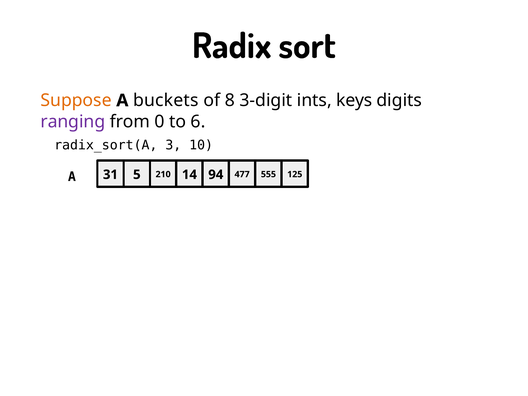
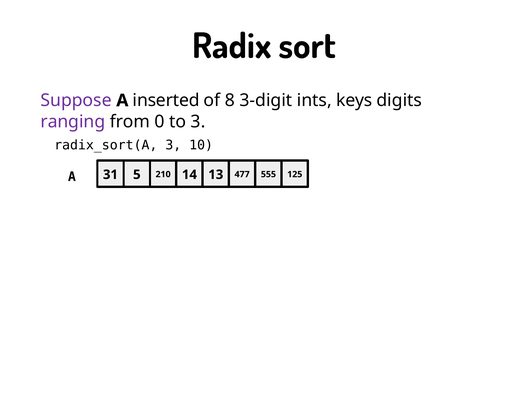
Suppose colour: orange -> purple
buckets: buckets -> inserted
to 6: 6 -> 3
94: 94 -> 13
